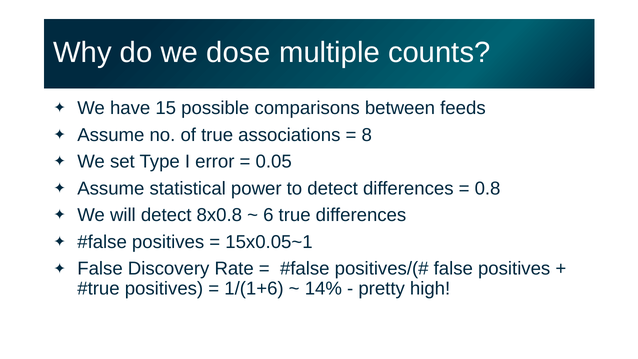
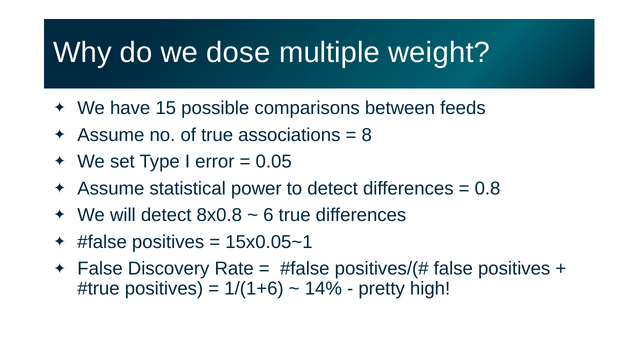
counts: counts -> weight
